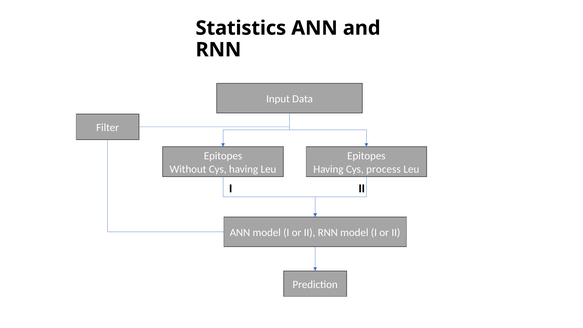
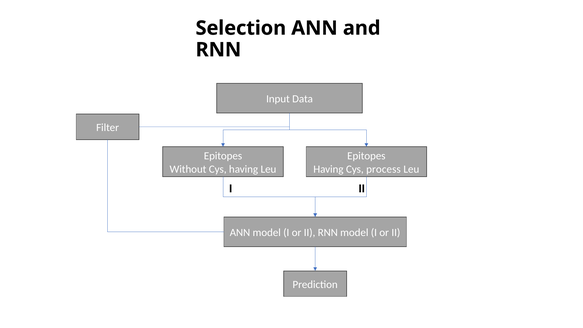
Statistics: Statistics -> Selection
